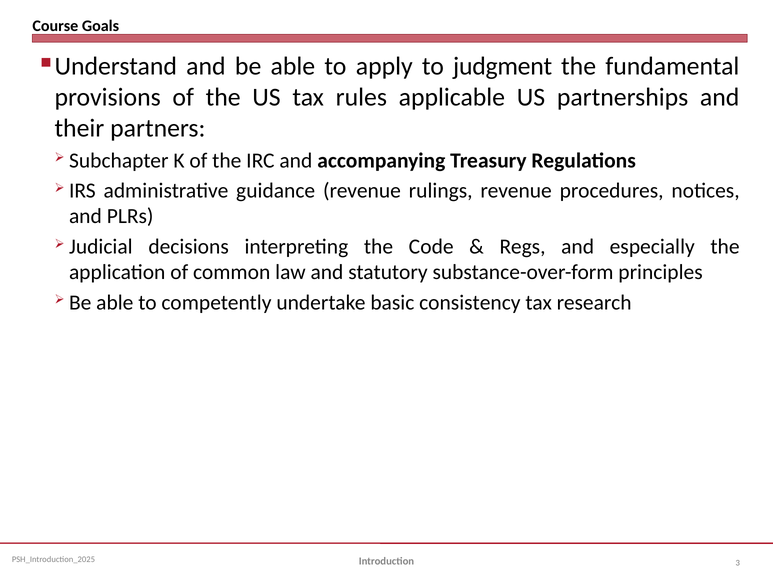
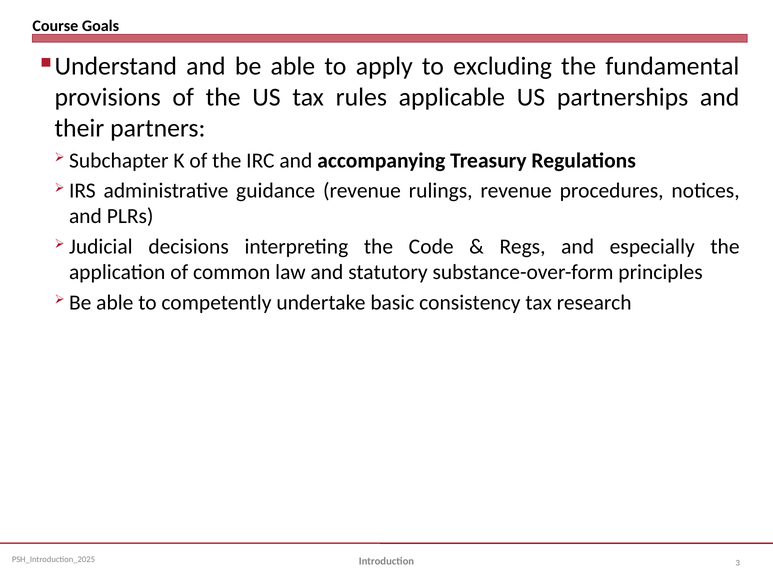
judgment: judgment -> excluding
